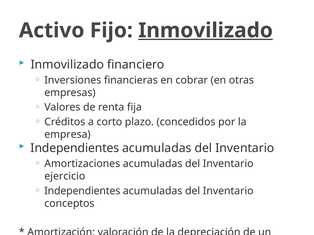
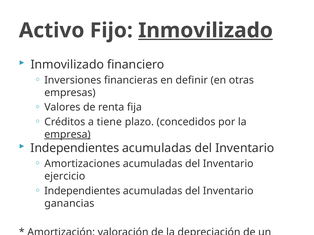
cobrar: cobrar -> definir
corto: corto -> tiene
empresa underline: none -> present
conceptos: conceptos -> ganancias
